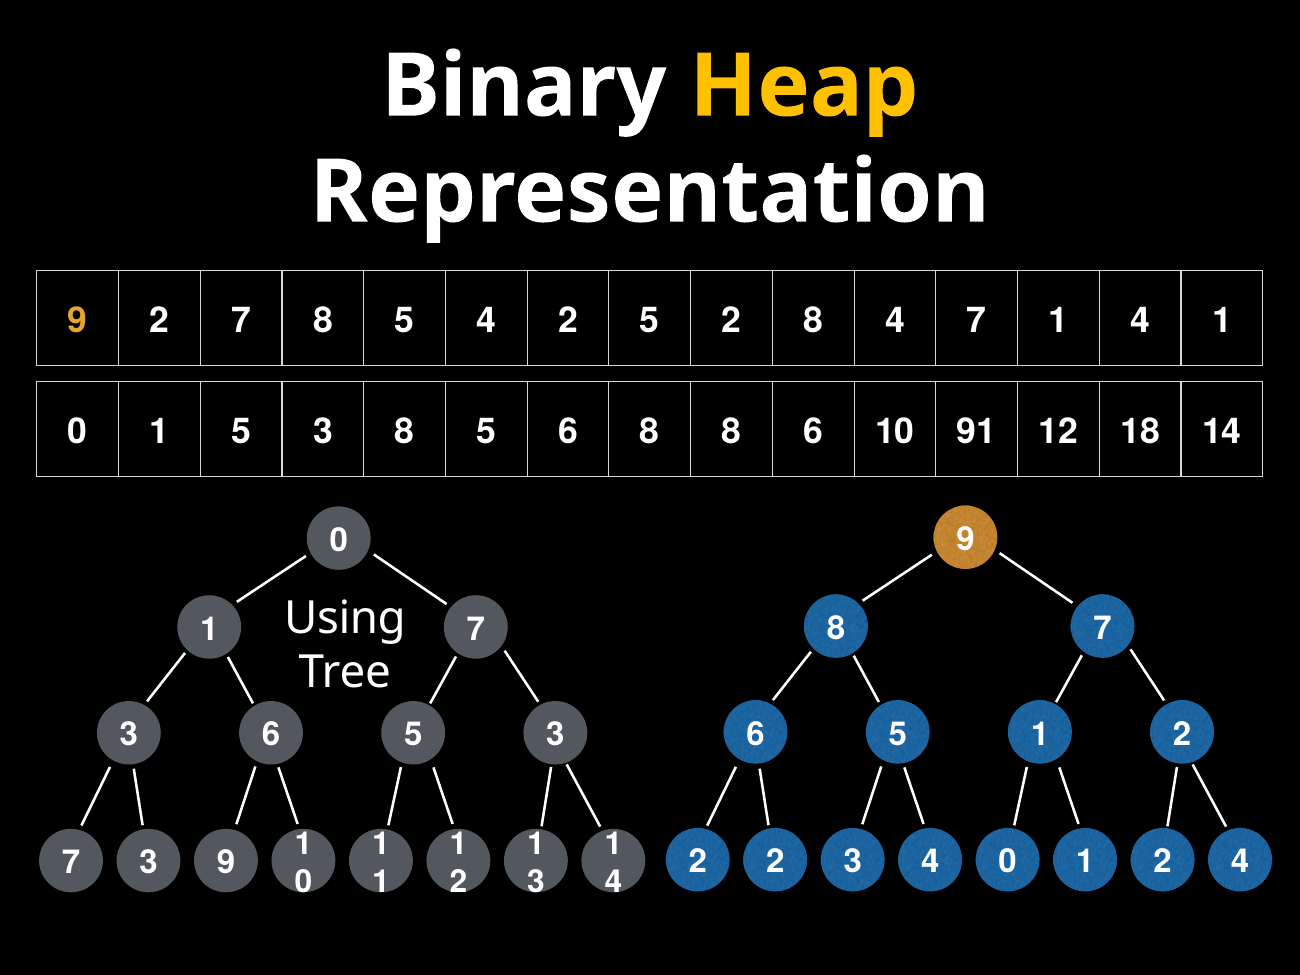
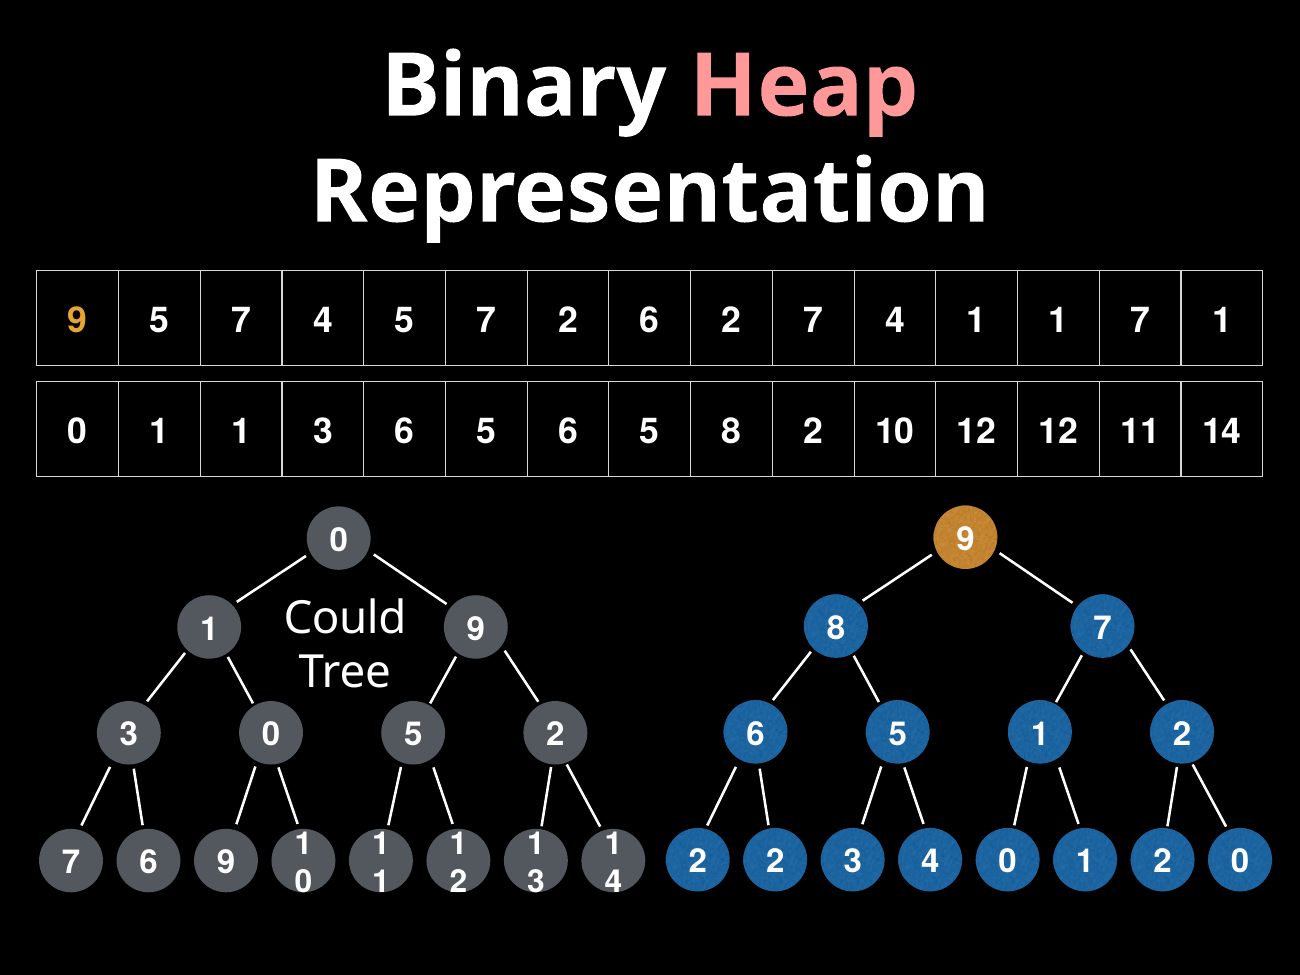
Heap colour: yellow -> pink
9 2: 2 -> 5
8 at (323, 321): 8 -> 4
4 at (486, 321): 4 -> 7
2 5: 5 -> 6
8 at (813, 321): 8 -> 7
4 7: 7 -> 1
4 at (1140, 321): 4 -> 7
5 at (241, 431): 5 -> 1
3 8: 8 -> 6
5 6 8: 8 -> 5
8 6: 6 -> 2
10 91: 91 -> 12
18: 18 -> 11
Using: Using -> Could
1 7: 7 -> 9
3 6: 6 -> 0
3 at (555, 735): 3 -> 2
4 at (1240, 862): 4 -> 0
3 at (148, 863): 3 -> 6
